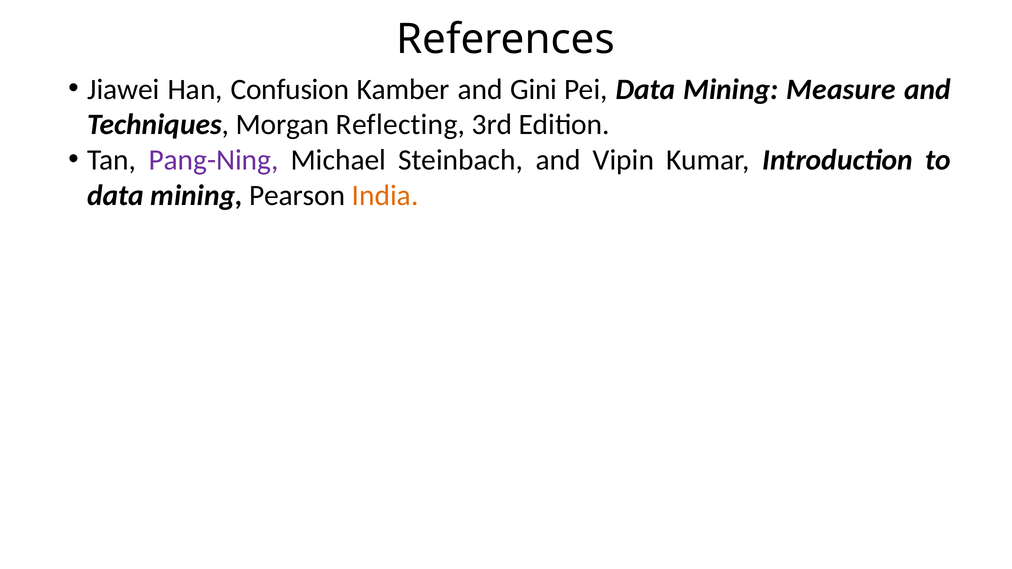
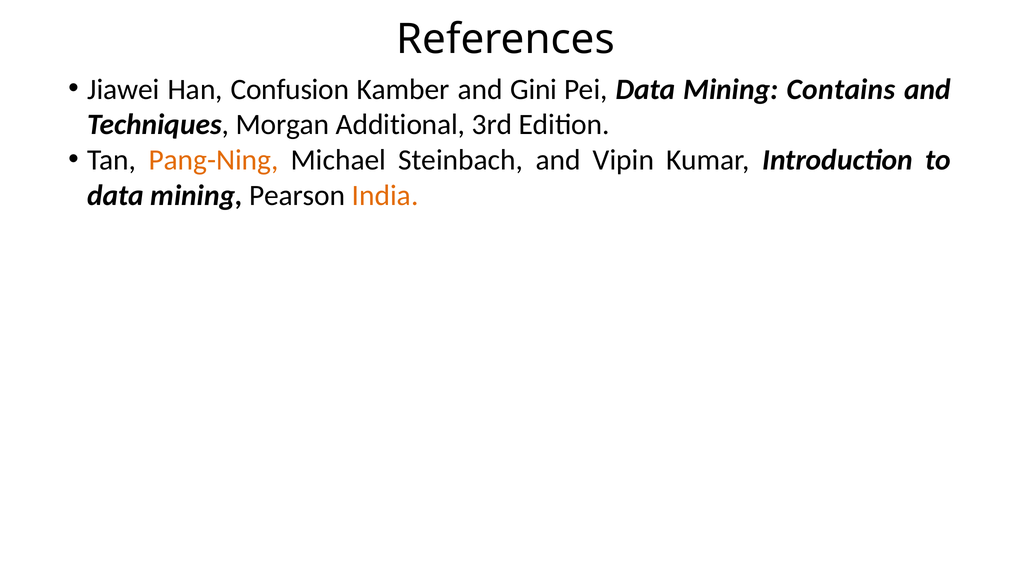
Measure: Measure -> Contains
Reflecting: Reflecting -> Additional
Pang-Ning colour: purple -> orange
